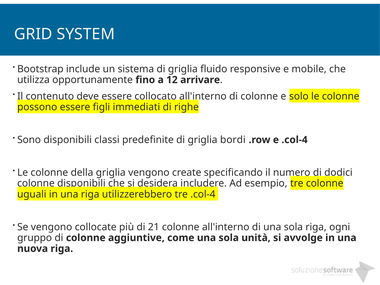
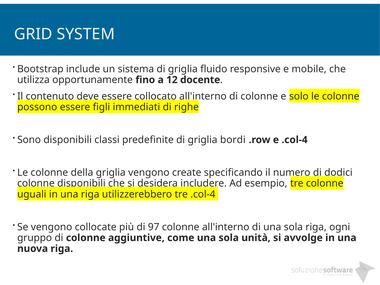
arrivare: arrivare -> docente
21: 21 -> 97
